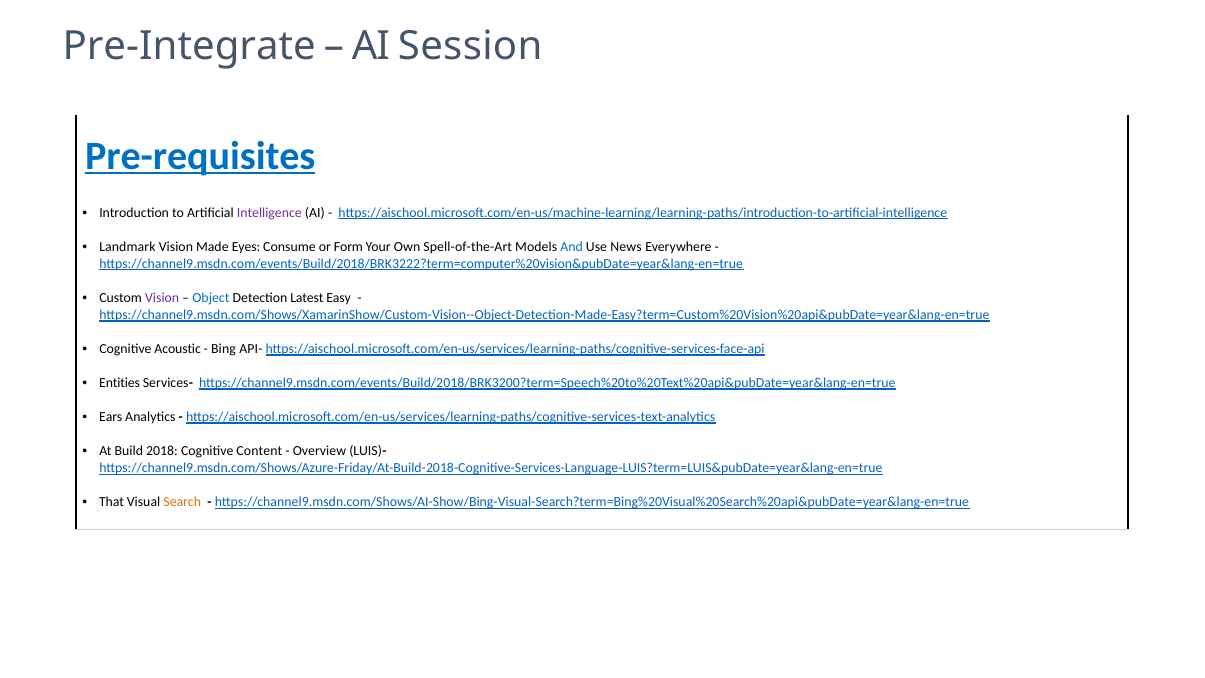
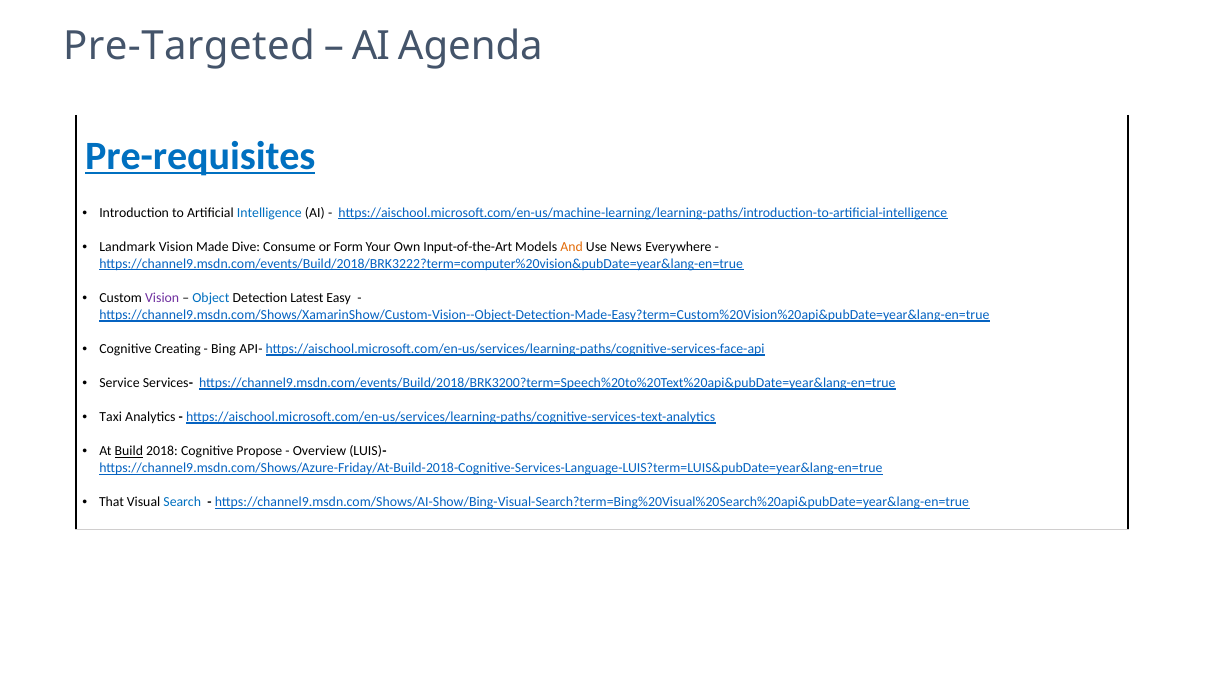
Pre-Integrate: Pre-Integrate -> Pre-Targeted
Session: Session -> Agenda
Intelligence colour: purple -> blue
Eyes: Eyes -> Dive
Spell-of-the-Art: Spell-of-the-Art -> Input-of-the-Art
And colour: blue -> orange
Acoustic: Acoustic -> Creating
Entities: Entities -> Service
Ears: Ears -> Taxi
Build underline: none -> present
Content: Content -> Propose
Search colour: orange -> blue
